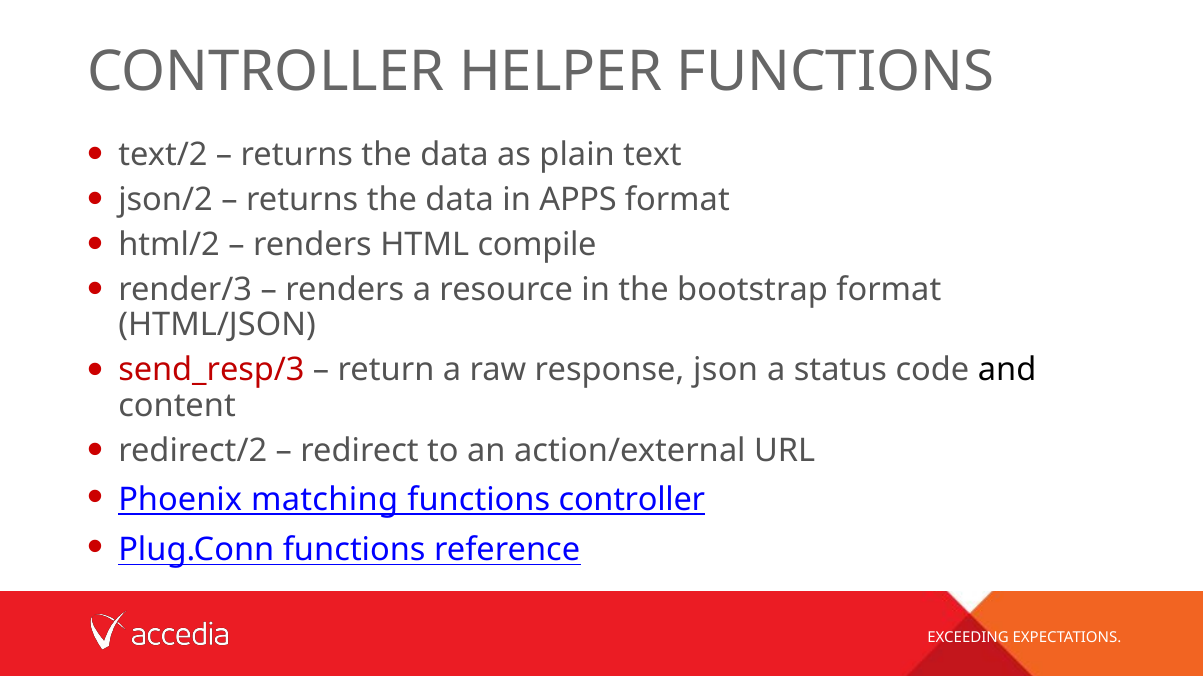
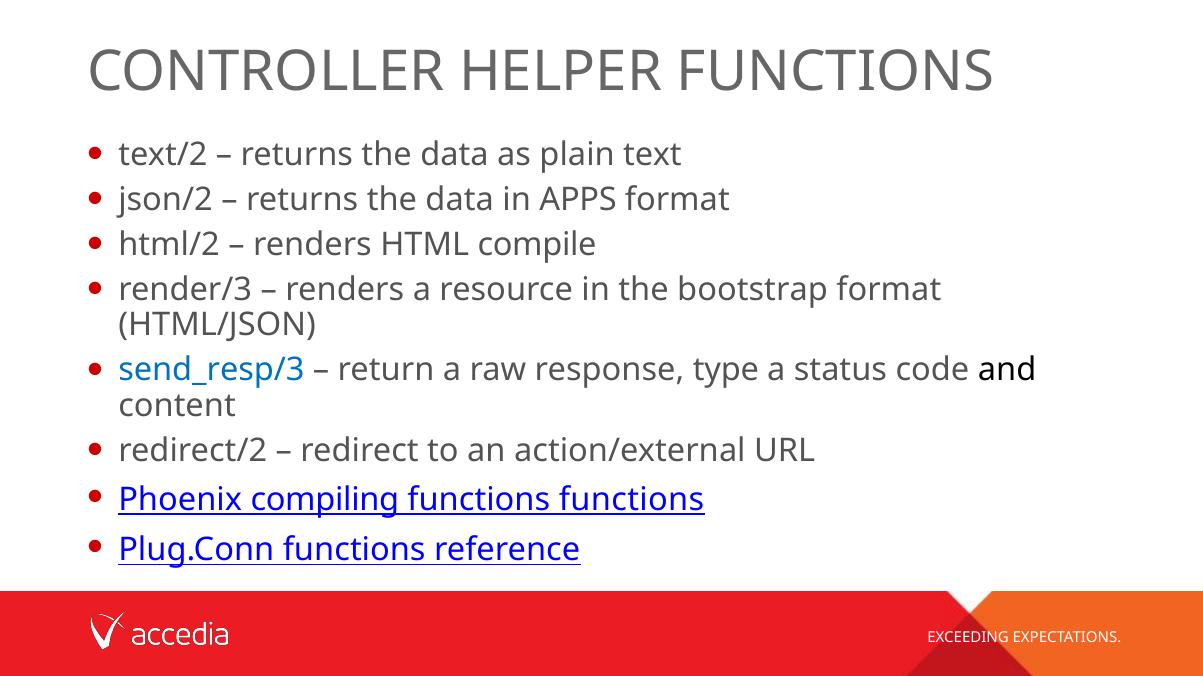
send_resp/3 colour: red -> blue
json: json -> type
matching: matching -> compiling
functions controller: controller -> functions
